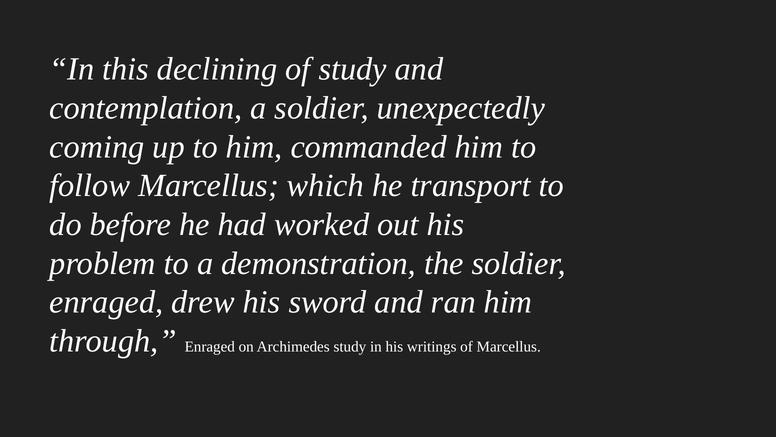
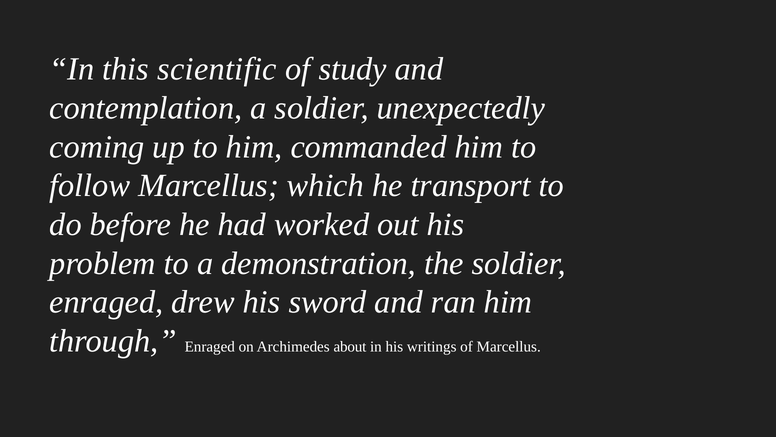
declining: declining -> scientific
Archimedes study: study -> about
